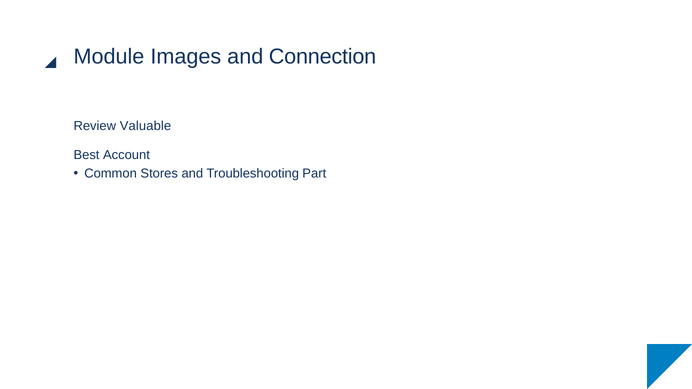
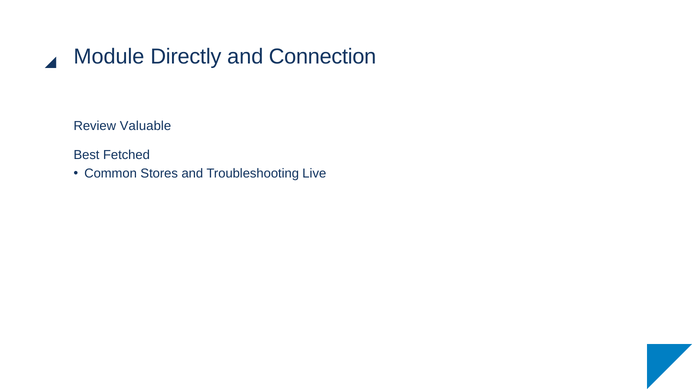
Images: Images -> Directly
Account: Account -> Fetched
Part: Part -> Live
